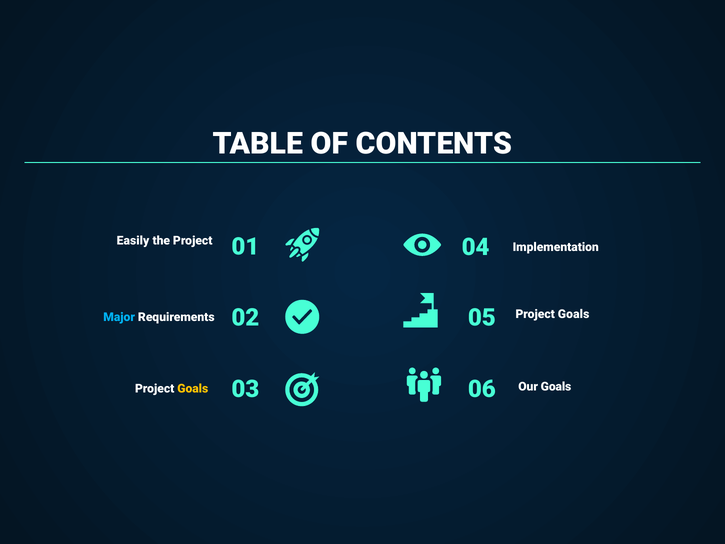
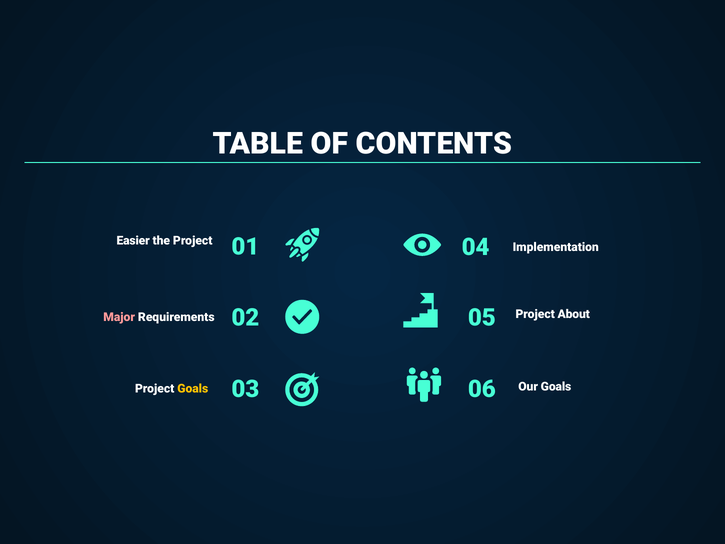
Easily: Easily -> Easier
Goals at (574, 314): Goals -> About
Major colour: light blue -> pink
